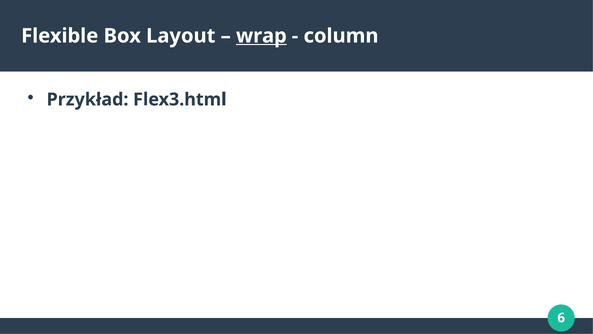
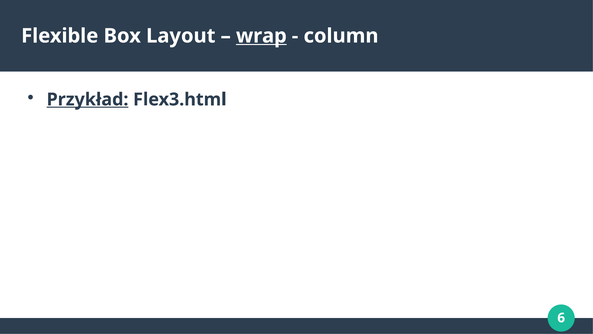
Przykład underline: none -> present
